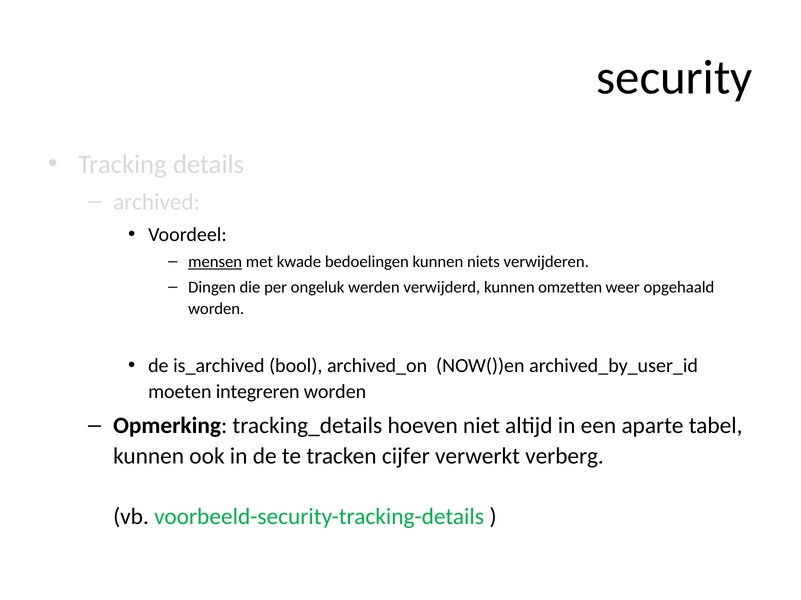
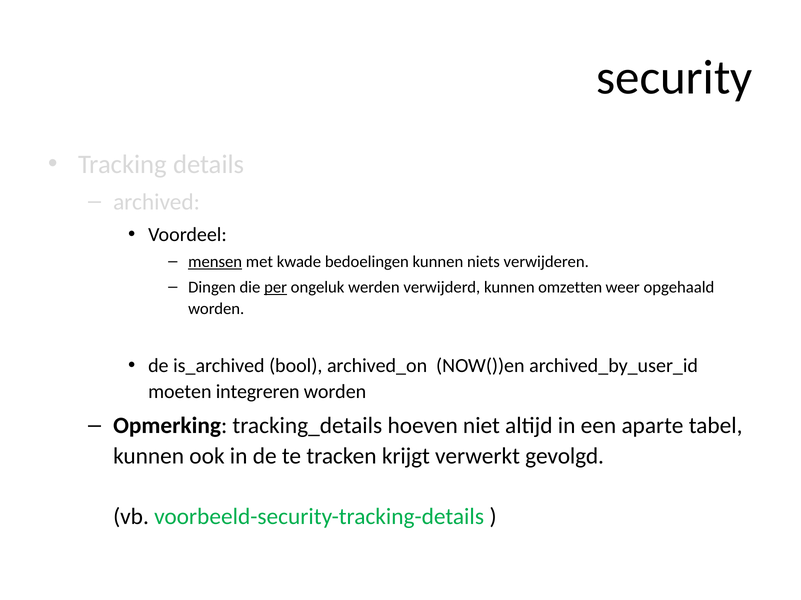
per underline: none -> present
cijfer: cijfer -> krijgt
verberg: verberg -> gevolgd
